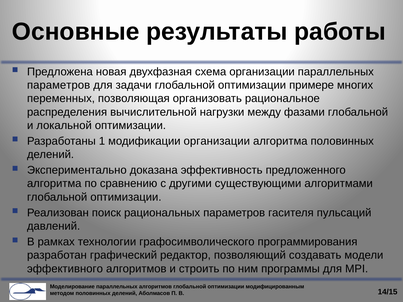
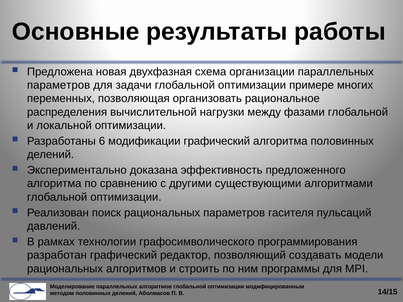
1: 1 -> 6
модификации организации: организации -> графический
эффективного at (65, 269): эффективного -> рациональных
